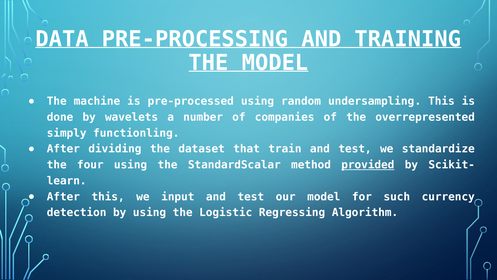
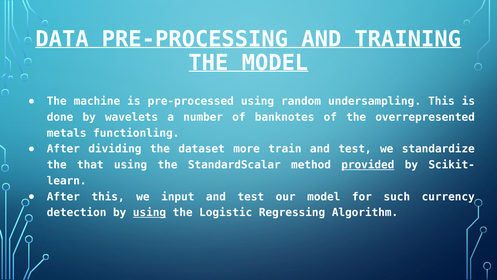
companies: companies -> banknotes
simply: simply -> metals
that: that -> more
four: four -> that
using at (150, 212) underline: none -> present
